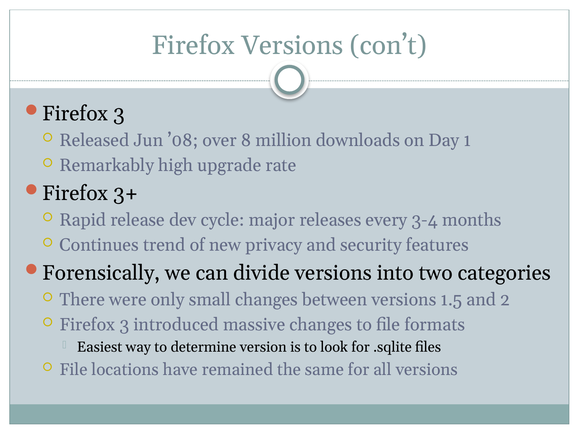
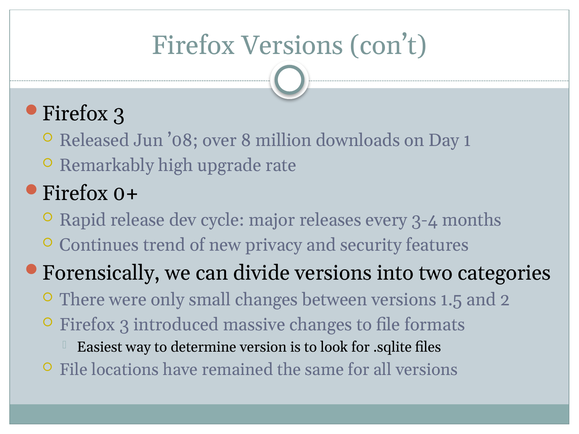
3+: 3+ -> 0+
